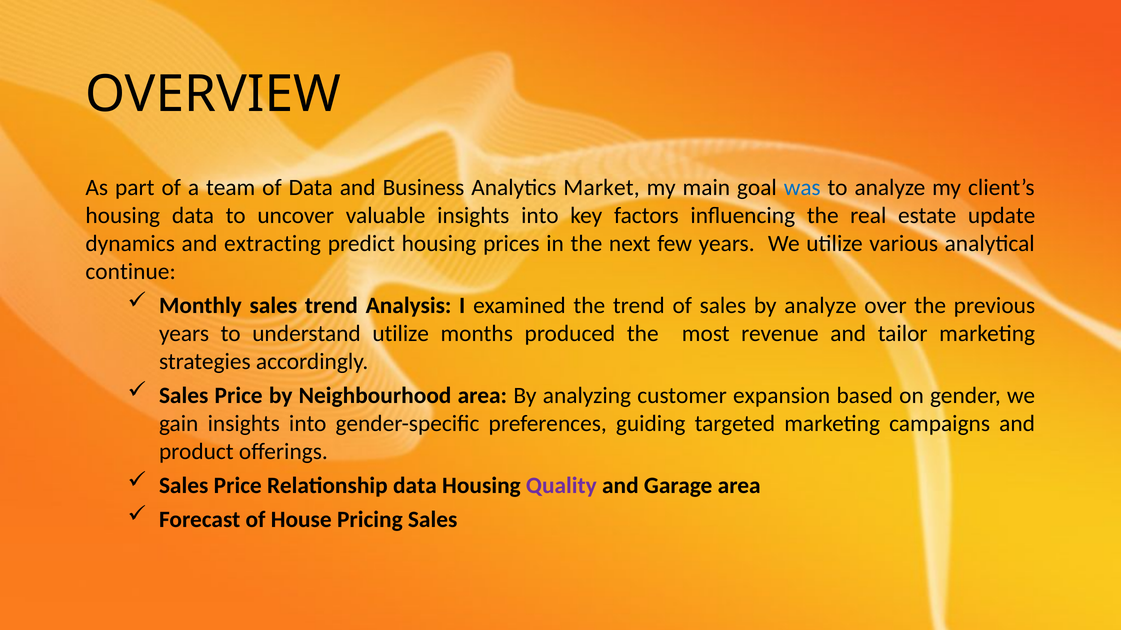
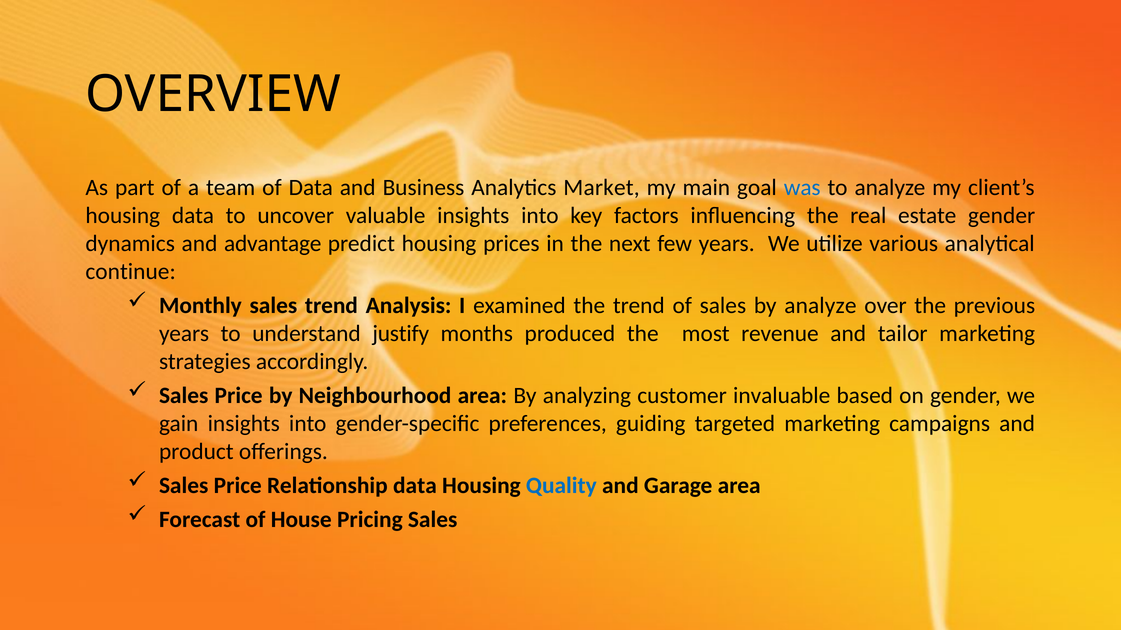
estate update: update -> gender
extracting: extracting -> advantage
understand utilize: utilize -> justify
expansion: expansion -> invaluable
Quality colour: purple -> blue
